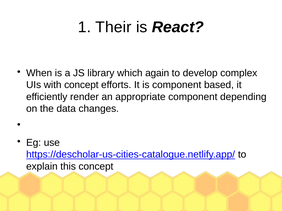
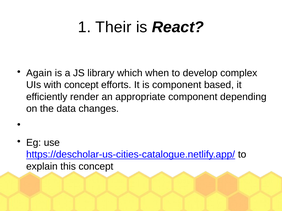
When: When -> Again
again: again -> when
